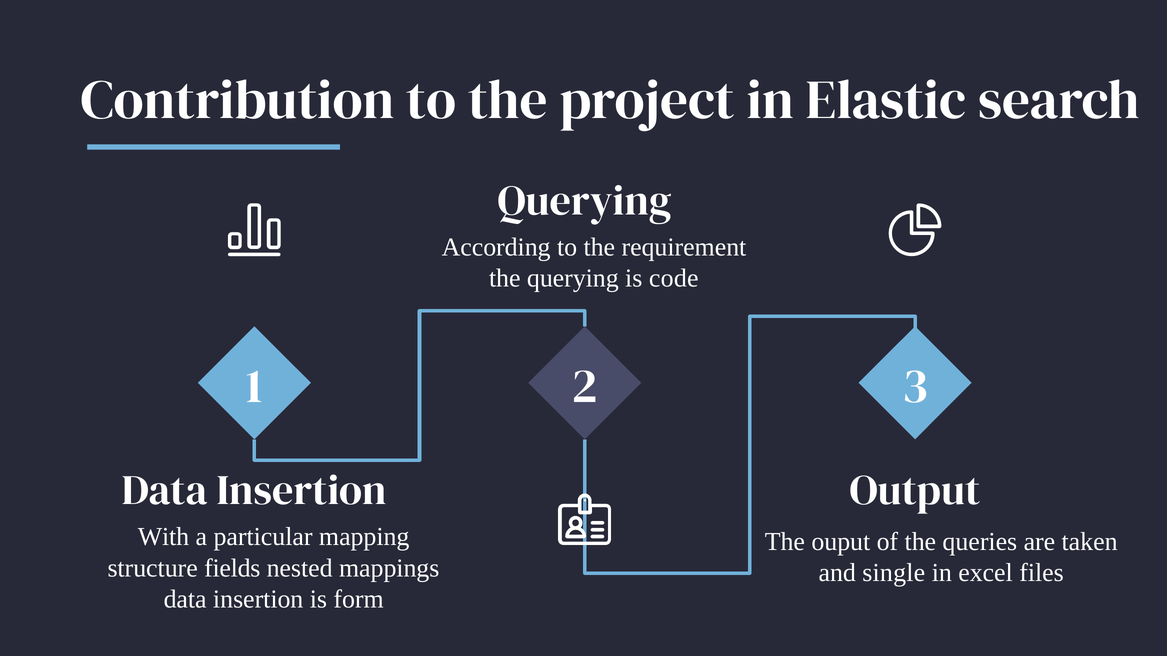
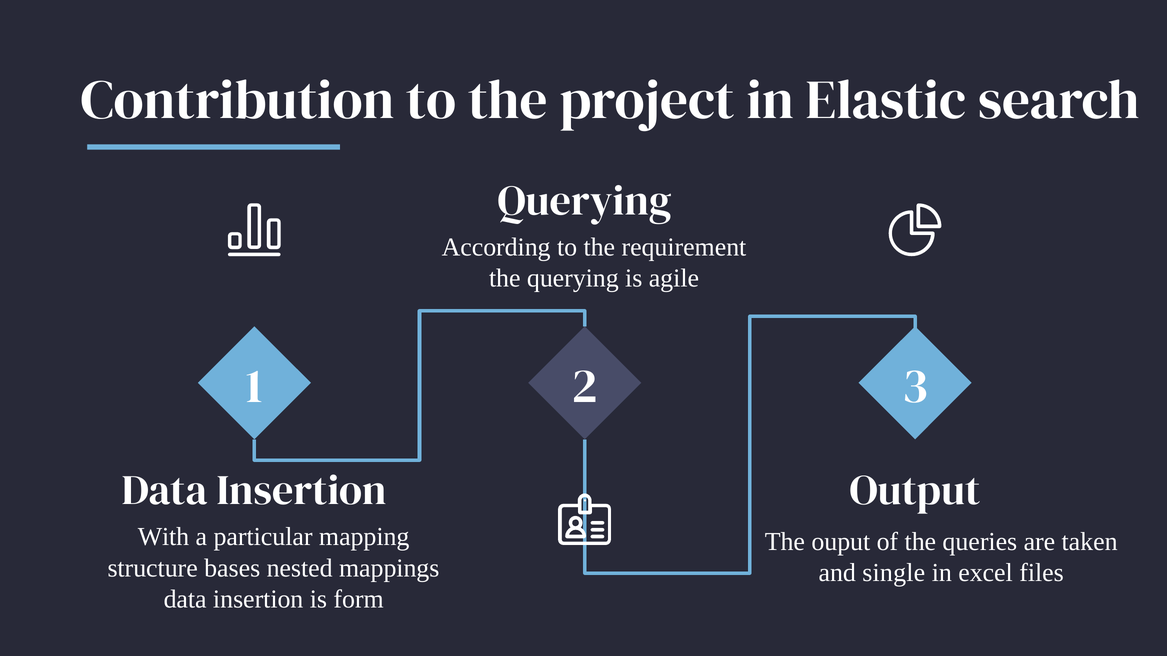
code: code -> agile
fields: fields -> bases
